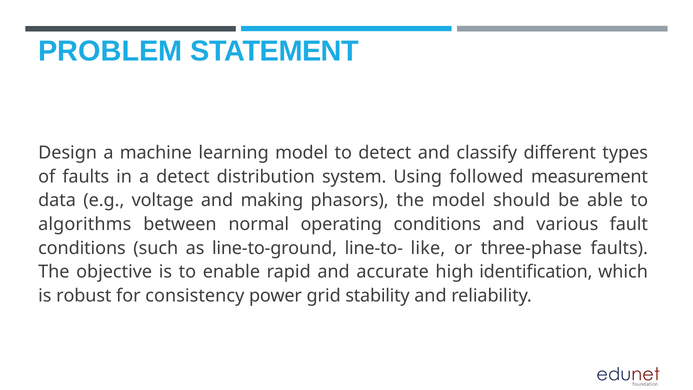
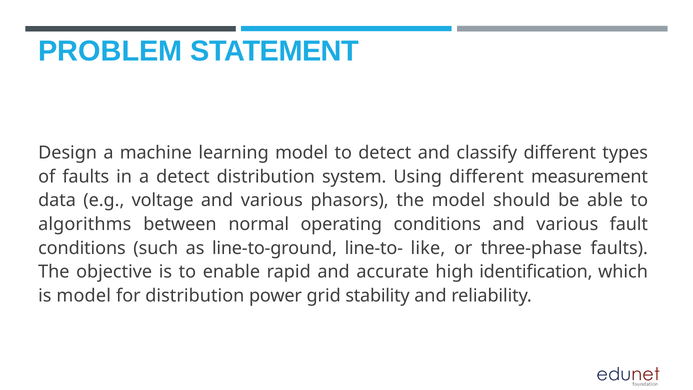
Using followed: followed -> different
voltage and making: making -> various
is robust: robust -> model
for consistency: consistency -> distribution
